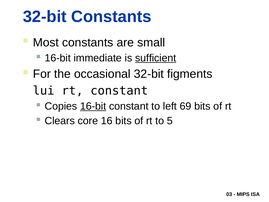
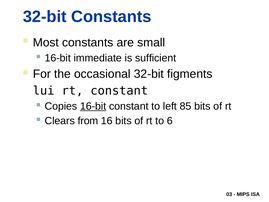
sufficient underline: present -> none
69: 69 -> 85
core: core -> from
5: 5 -> 6
